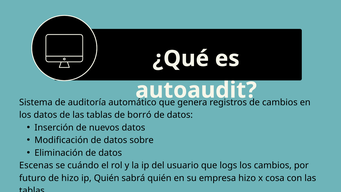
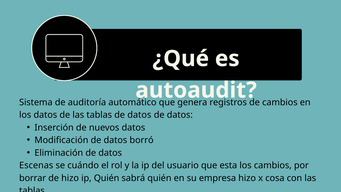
tablas de borró: borró -> datos
sobre: sobre -> borró
logs: logs -> esta
futuro: futuro -> borrar
